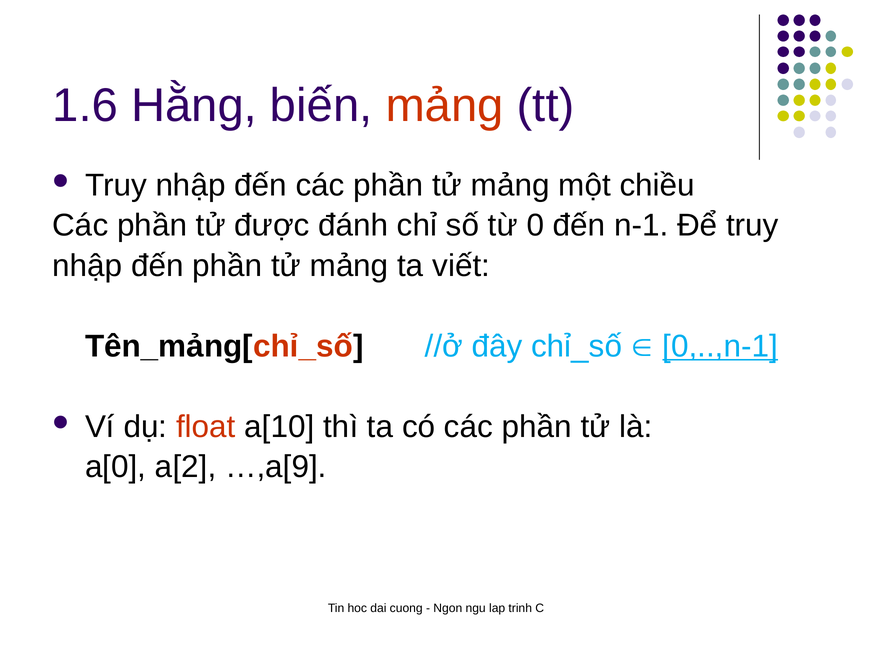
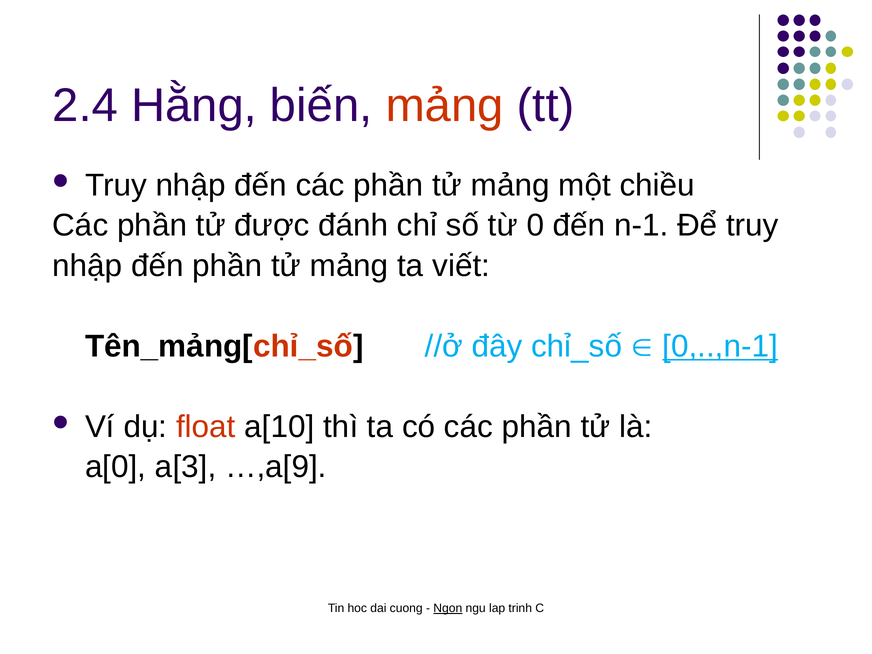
1.6: 1.6 -> 2.4
a[2: a[2 -> a[3
Ngon underline: none -> present
